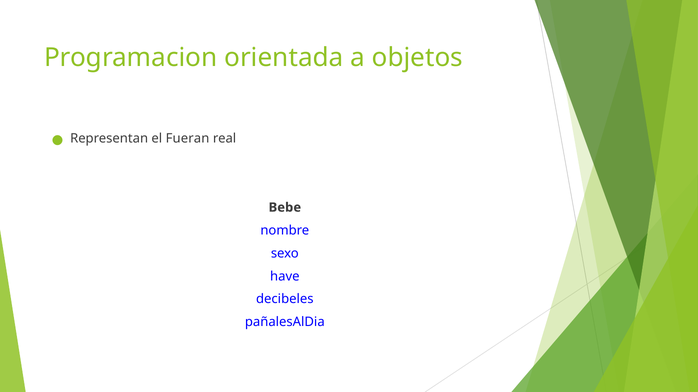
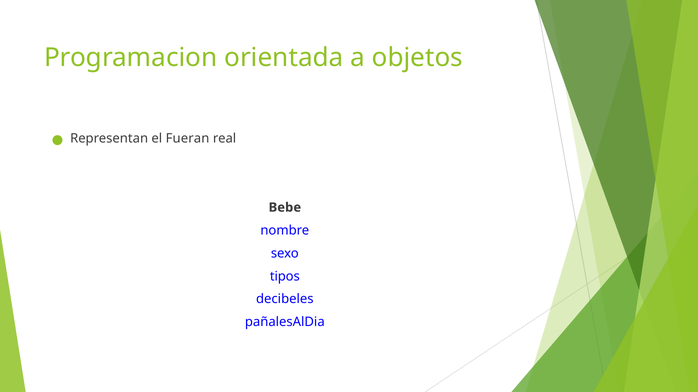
have: have -> tipos
